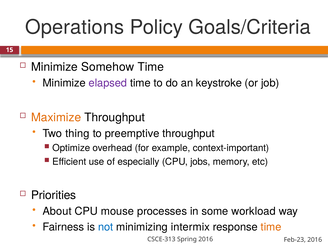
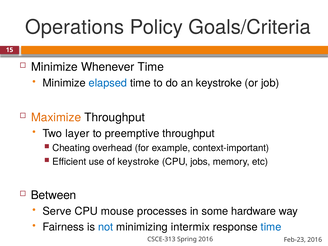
Somehow: Somehow -> Whenever
elapsed colour: purple -> blue
thing: thing -> layer
Optimize: Optimize -> Cheating
of especially: especially -> keystroke
Priorities: Priorities -> Between
About: About -> Serve
workload: workload -> hardware
time at (271, 227) colour: orange -> blue
